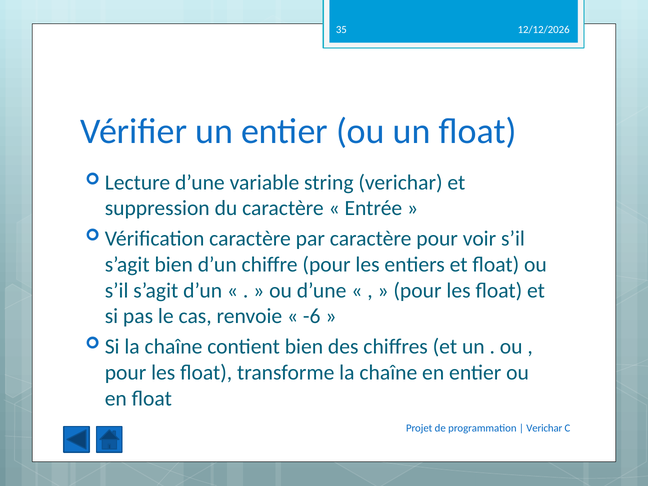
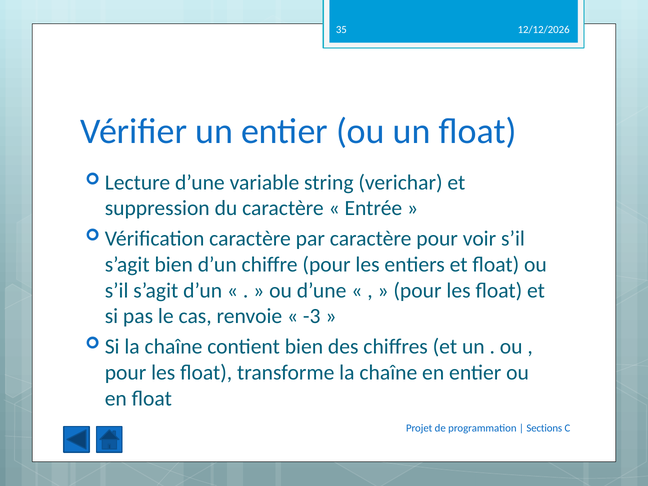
-6: -6 -> -3
Verichar at (544, 428): Verichar -> Sections
